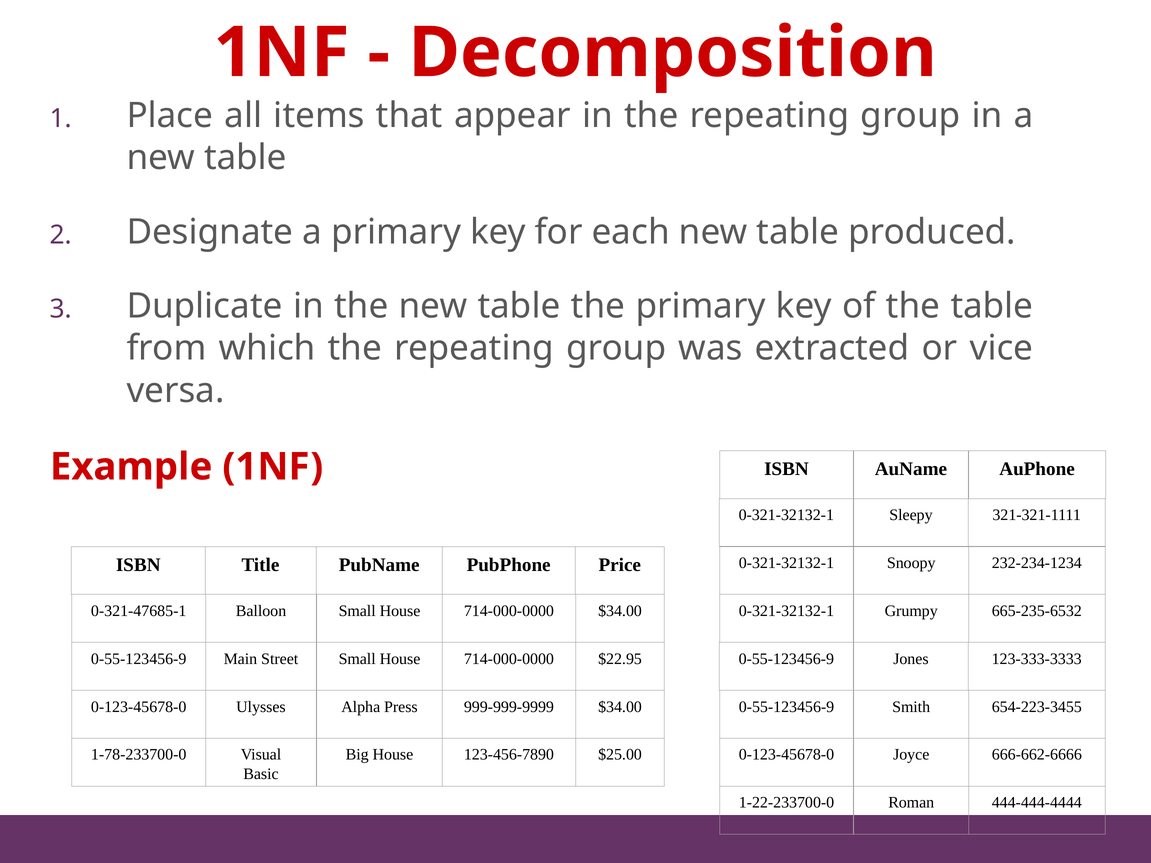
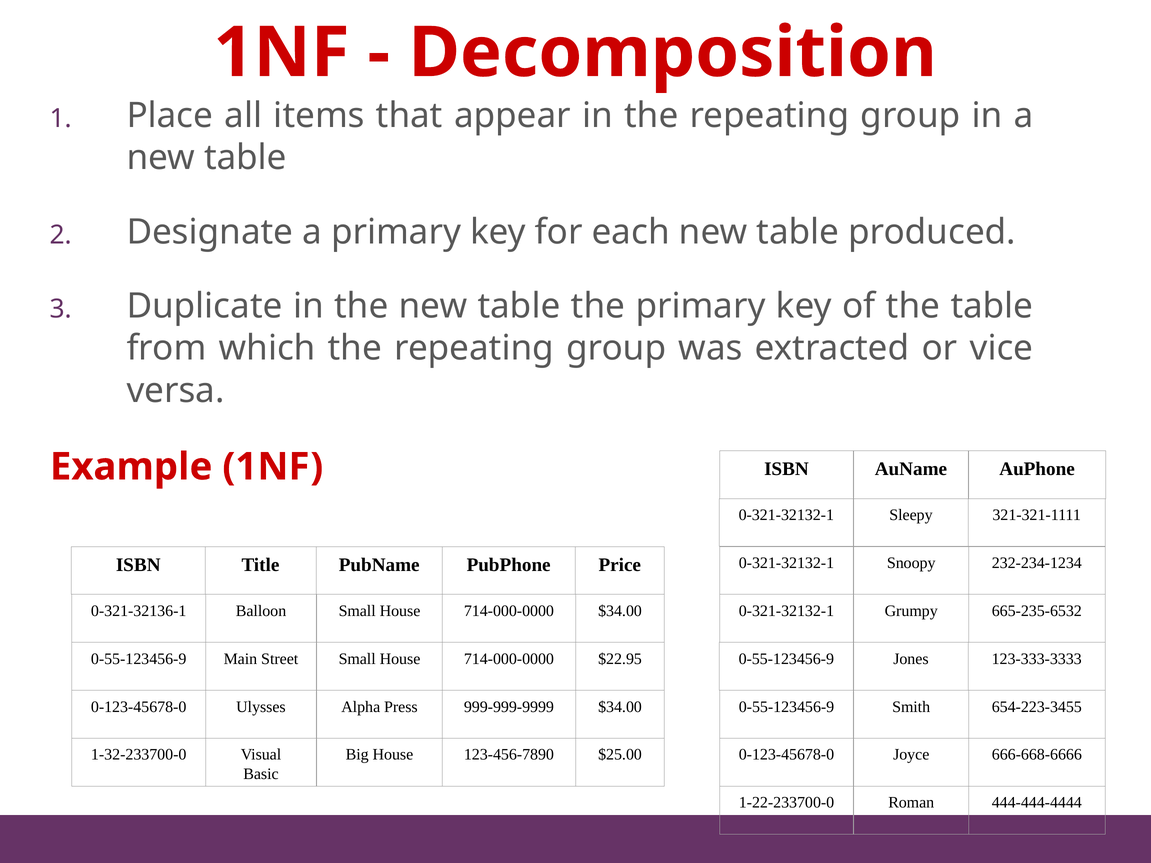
0-321-47685-1: 0-321-47685-1 -> 0-321-32136-1
1-78-233700-0: 1-78-233700-0 -> 1-32-233700-0
666-662-6666: 666-662-6666 -> 666-668-6666
